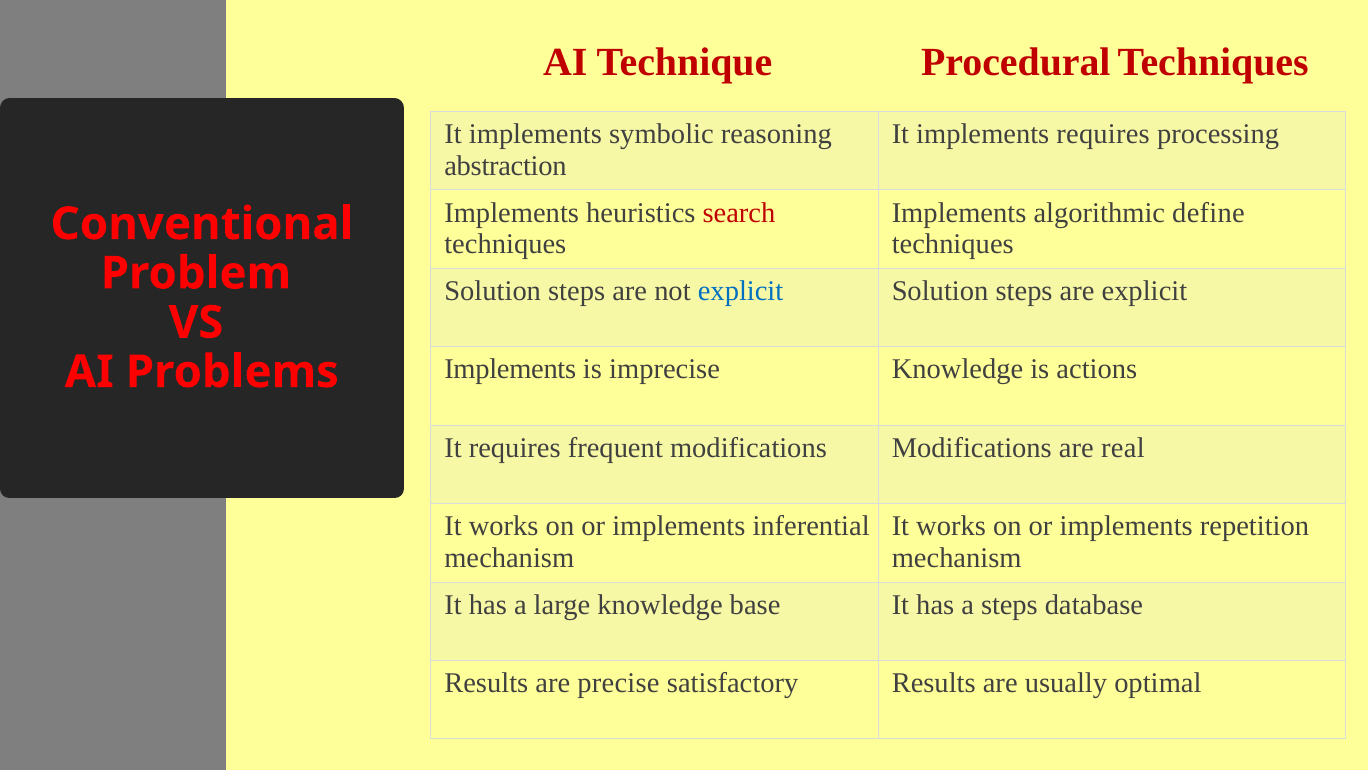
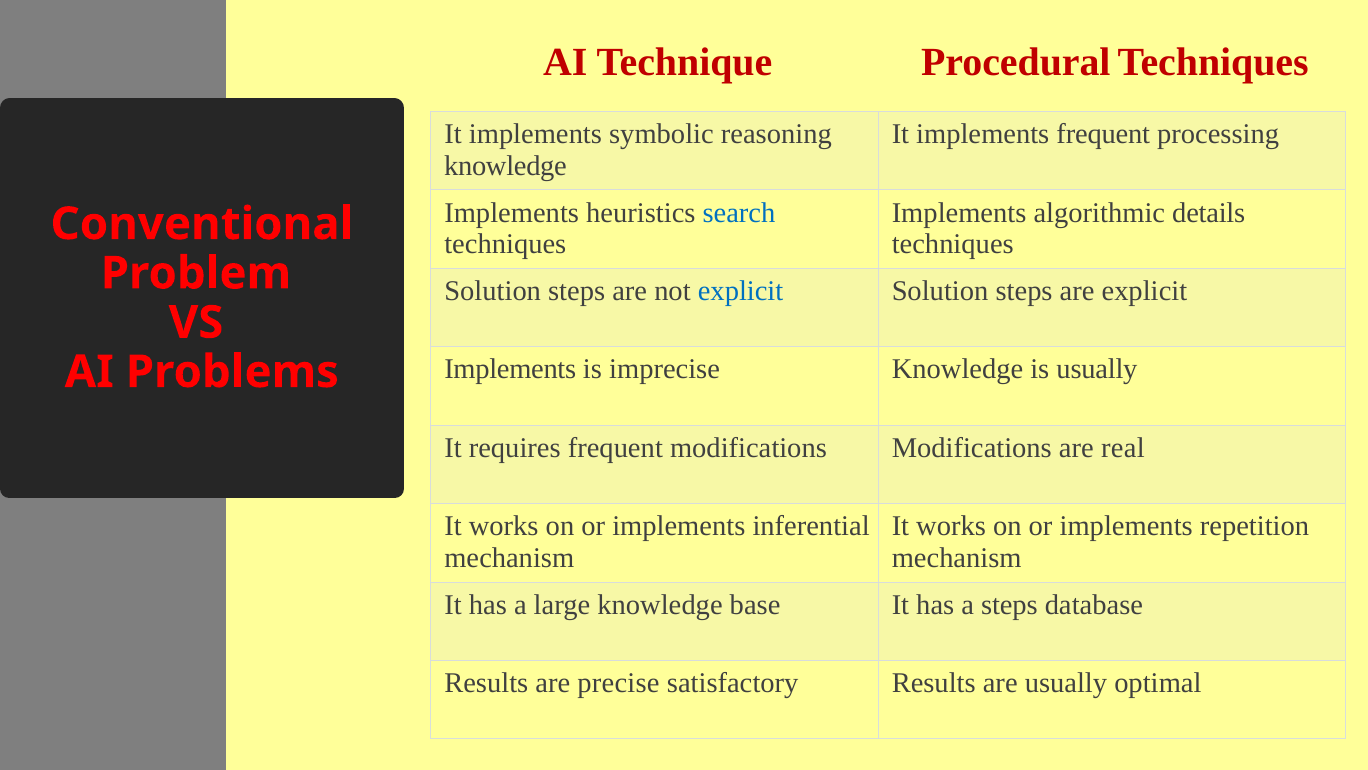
implements requires: requires -> frequent
abstraction at (505, 166): abstraction -> knowledge
search colour: red -> blue
define: define -> details
is actions: actions -> usually
